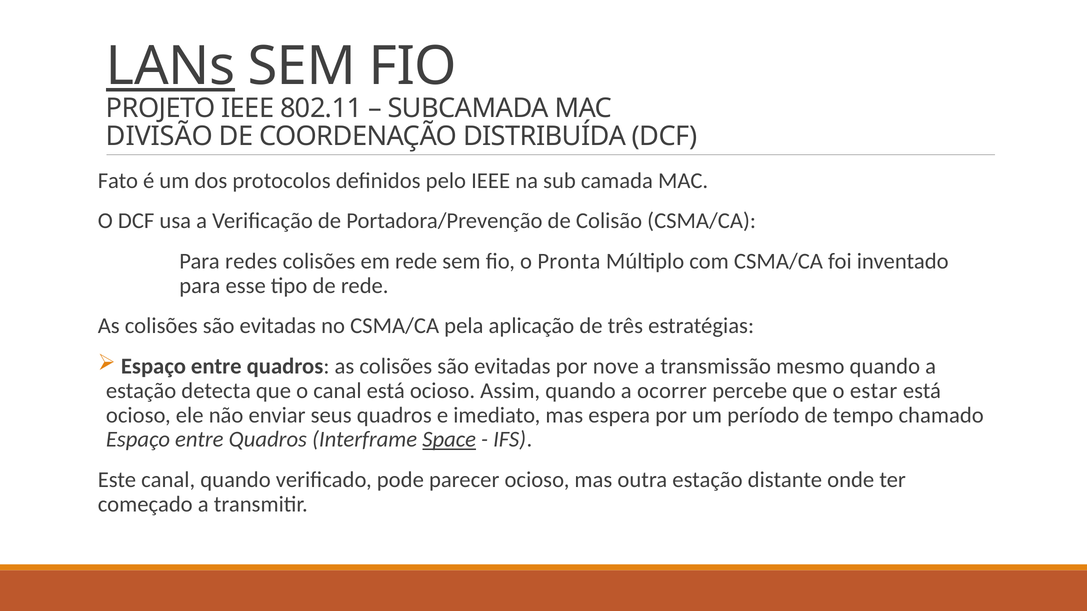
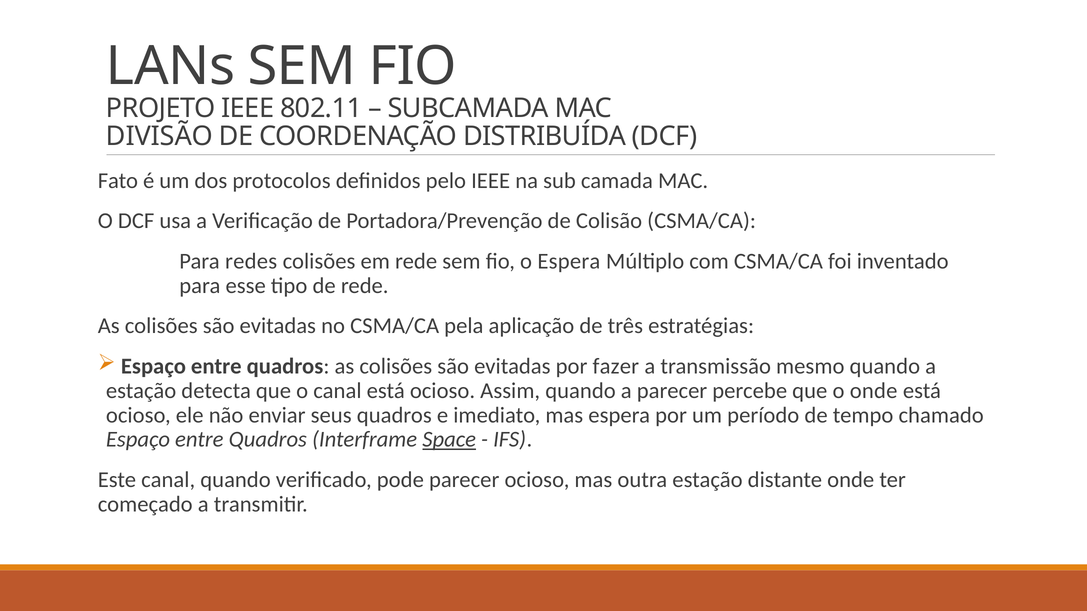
LANs underline: present -> none
o Pronta: Pronta -> Espera
nove: nove -> fazer
a ocorrer: ocorrer -> parecer
o estar: estar -> onde
